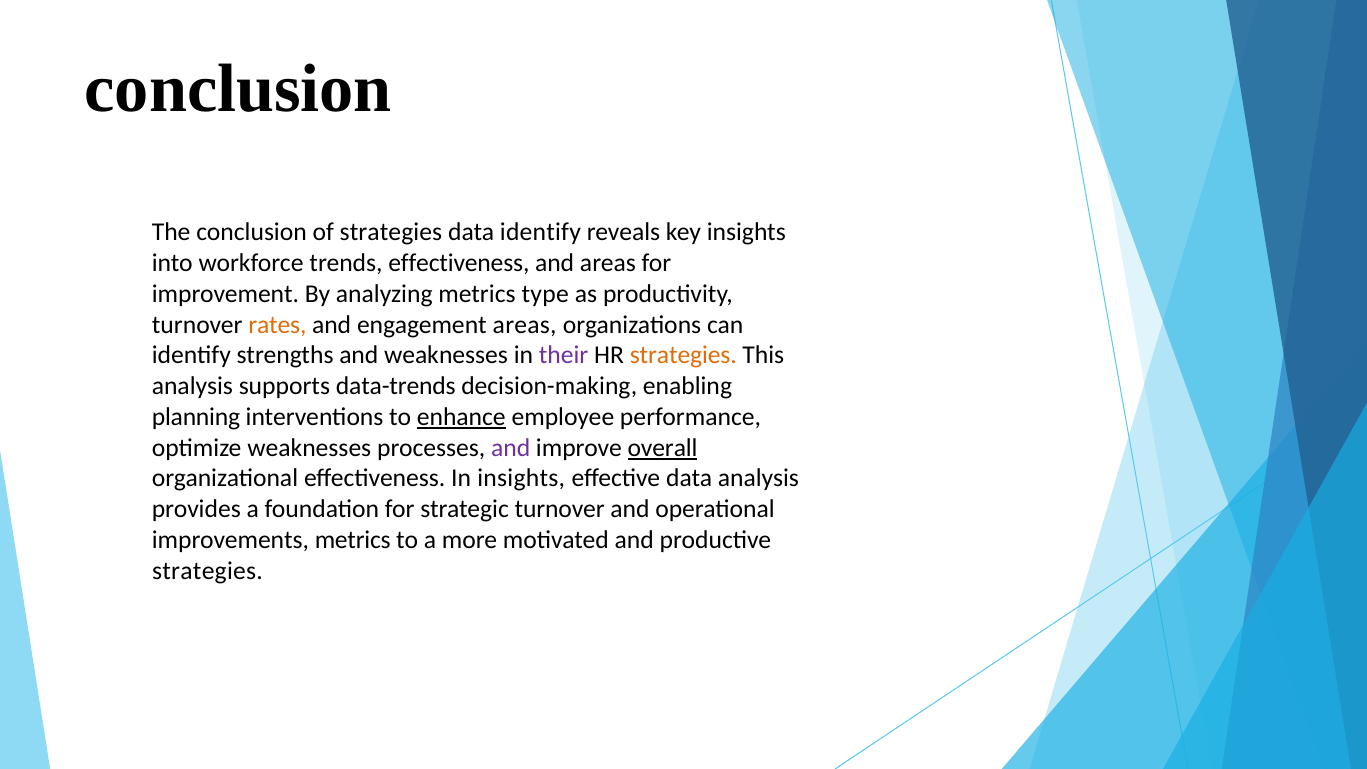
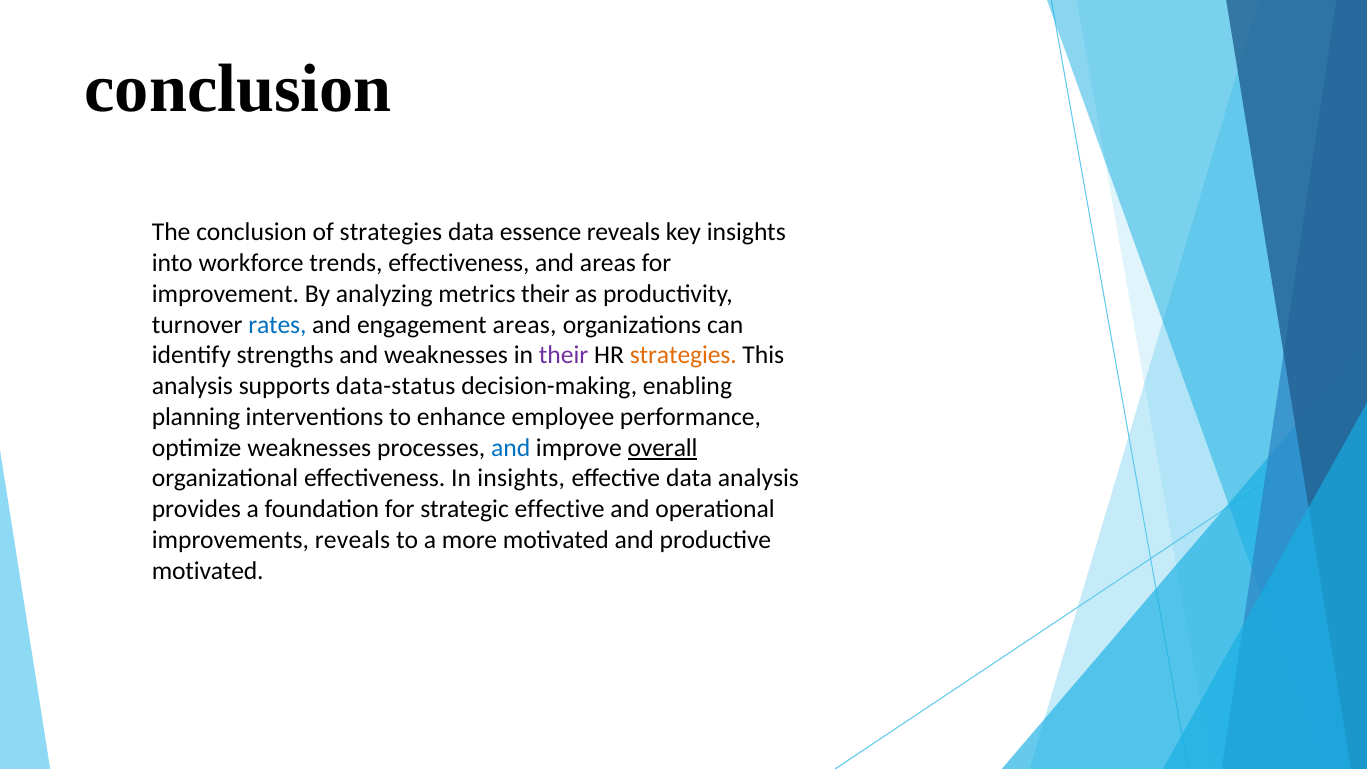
data identify: identify -> essence
metrics type: type -> their
rates colour: orange -> blue
data-trends: data-trends -> data-status
enhance underline: present -> none
and at (511, 448) colour: purple -> blue
strategic turnover: turnover -> effective
improvements metrics: metrics -> reveals
strategies at (208, 571): strategies -> motivated
